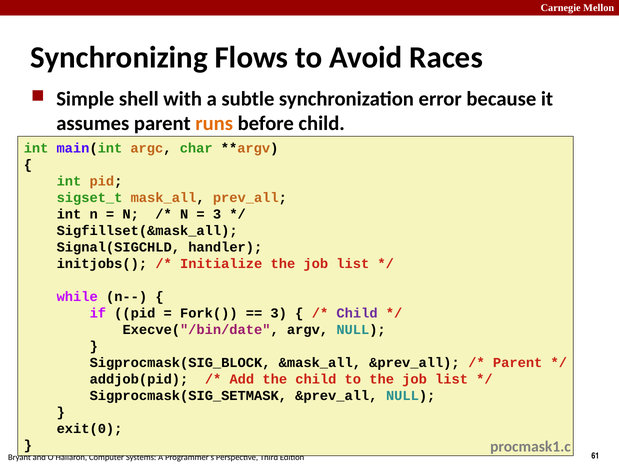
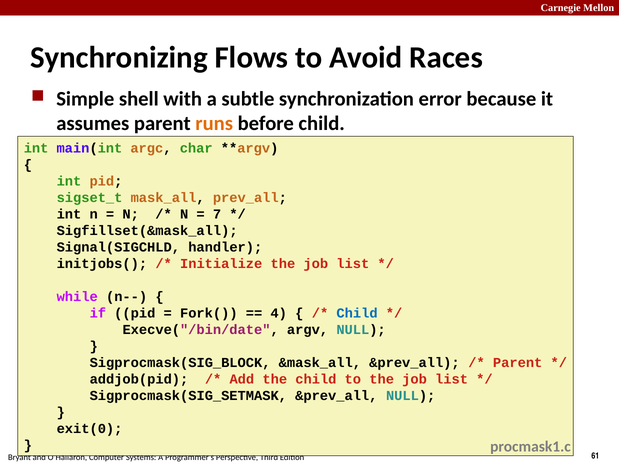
3 at (217, 214): 3 -> 7
3 at (279, 313): 3 -> 4
Child at (357, 313) colour: purple -> blue
